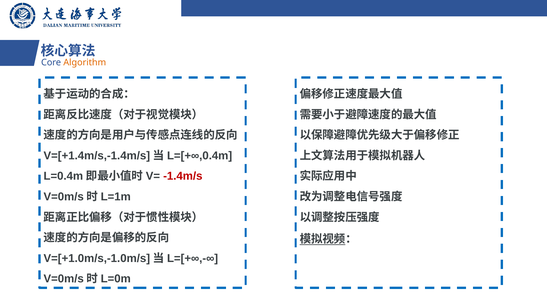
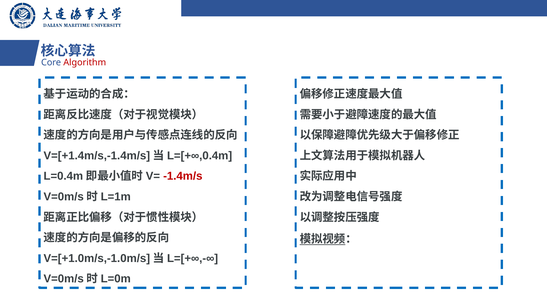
Algorithm colour: orange -> red
